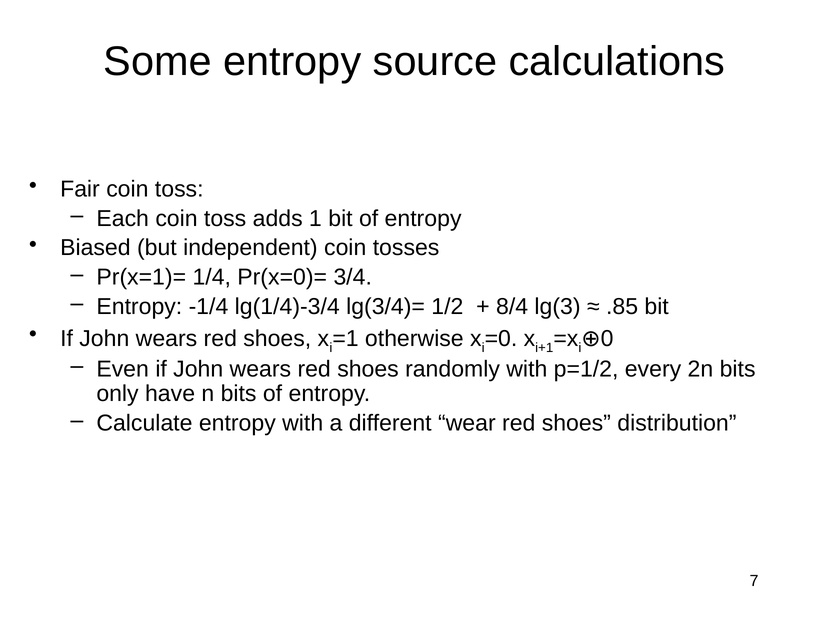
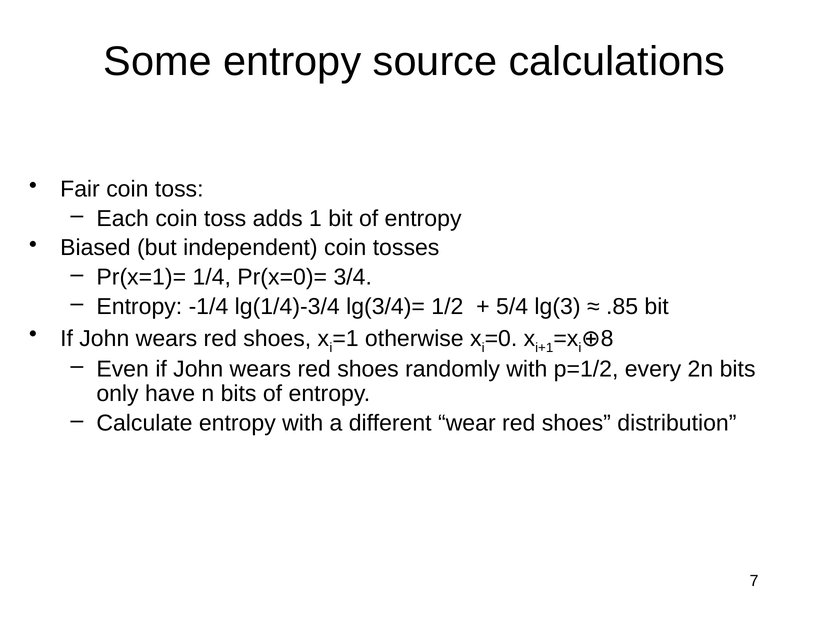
8/4: 8/4 -> 5/4
0: 0 -> 8
